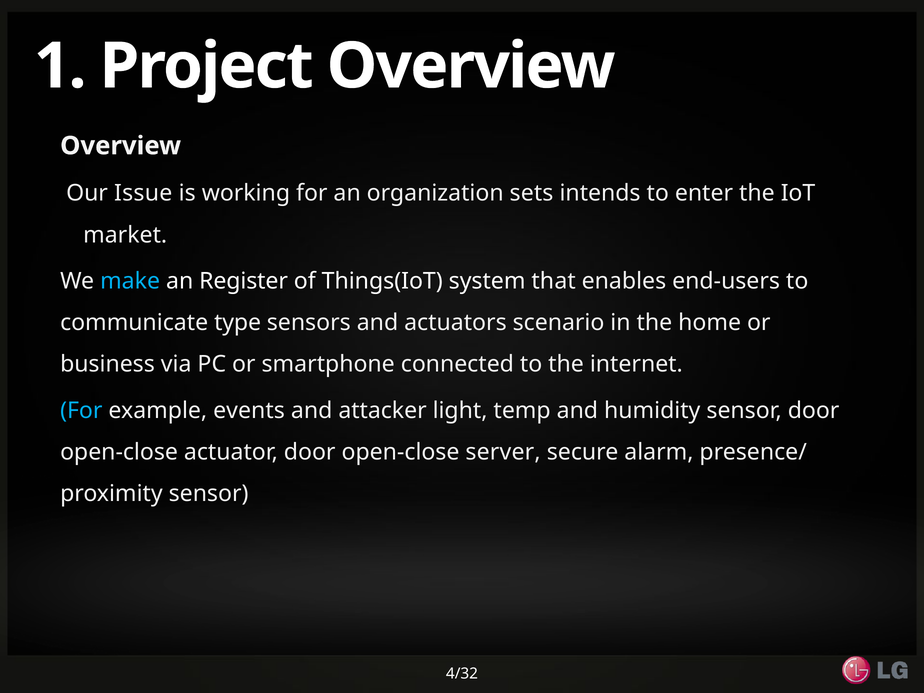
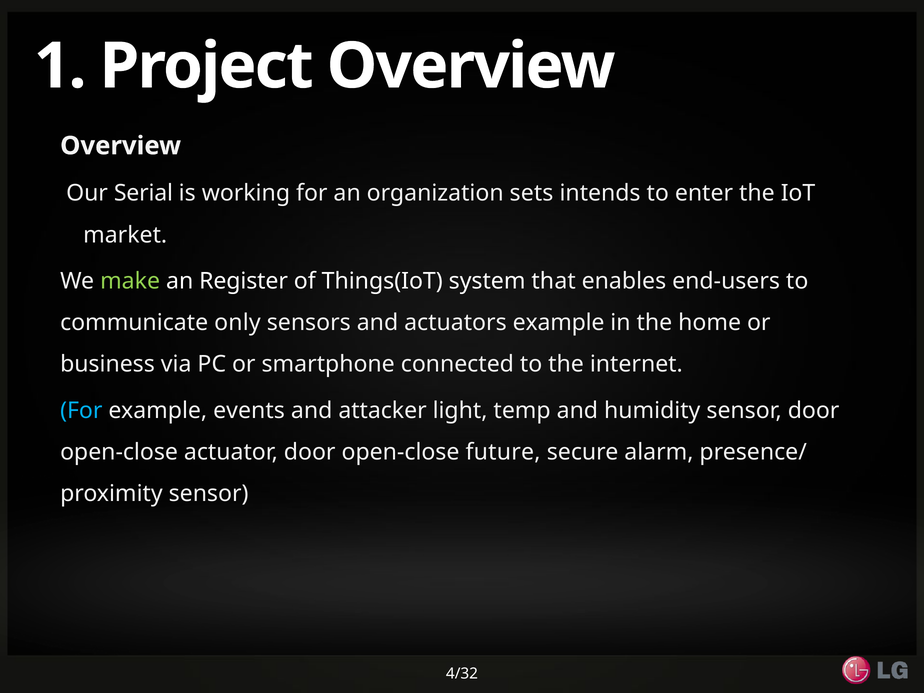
Issue: Issue -> Serial
make colour: light blue -> light green
type: type -> only
actuators scenario: scenario -> example
server: server -> future
